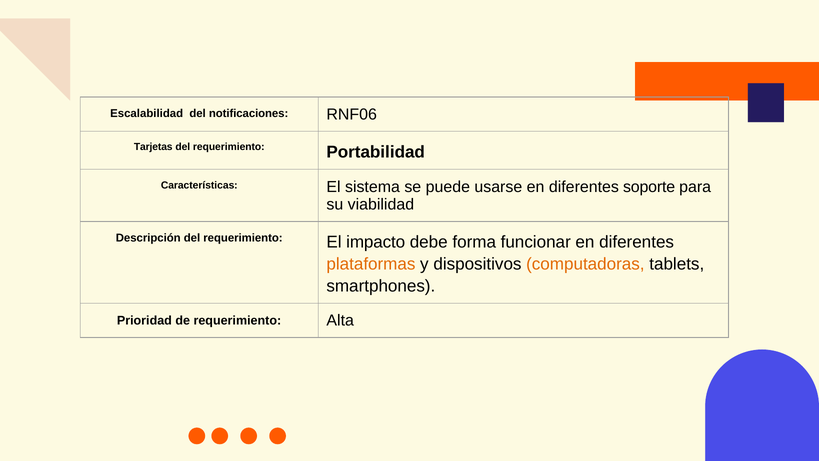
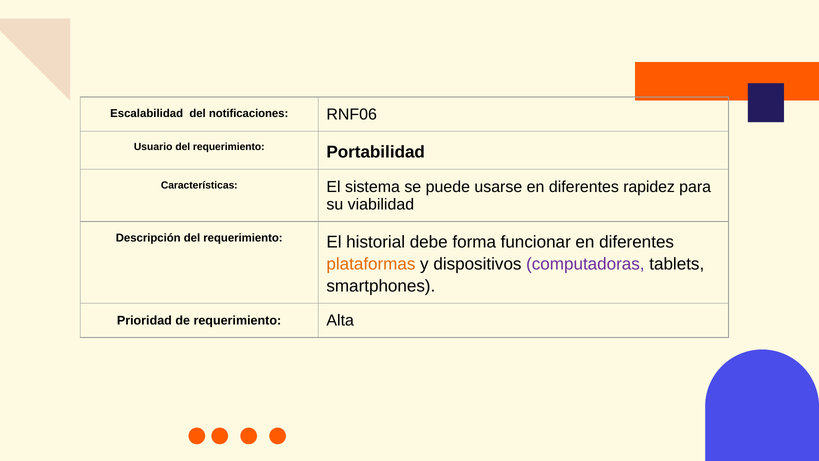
Tarjetas: Tarjetas -> Usuario
soporte: soporte -> rapidez
impacto: impacto -> historial
computadoras colour: orange -> purple
